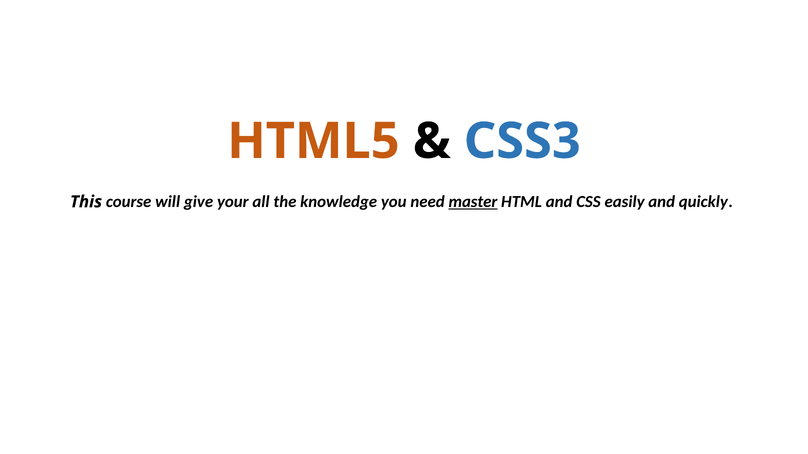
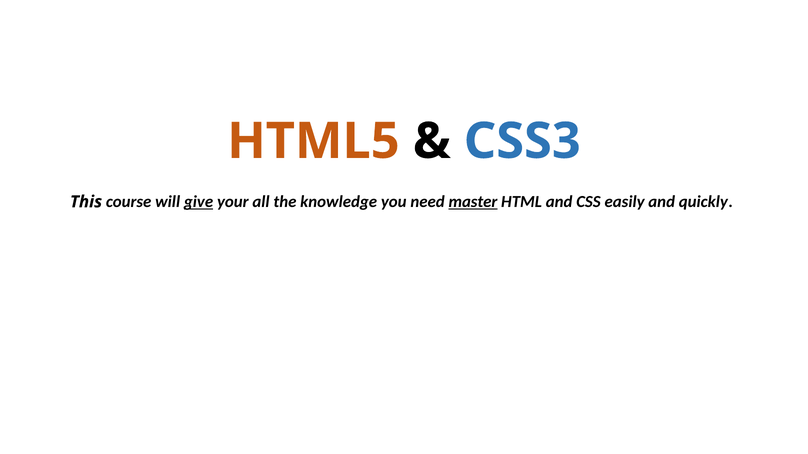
give underline: none -> present
